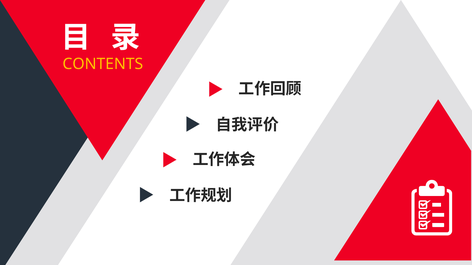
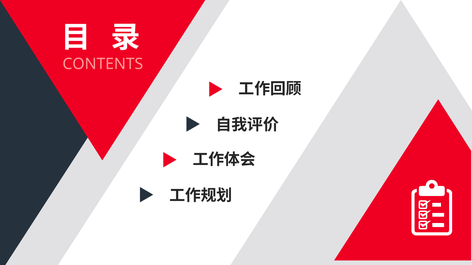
CONTENTS colour: yellow -> pink
